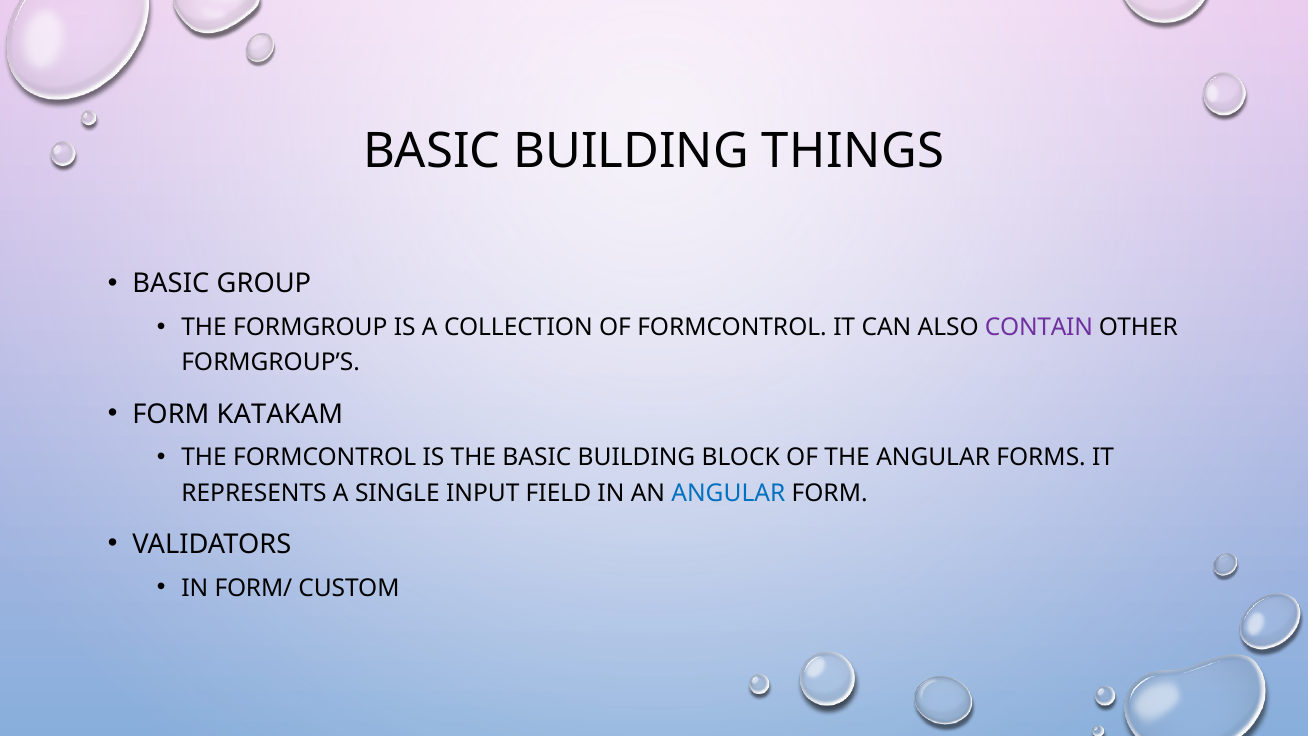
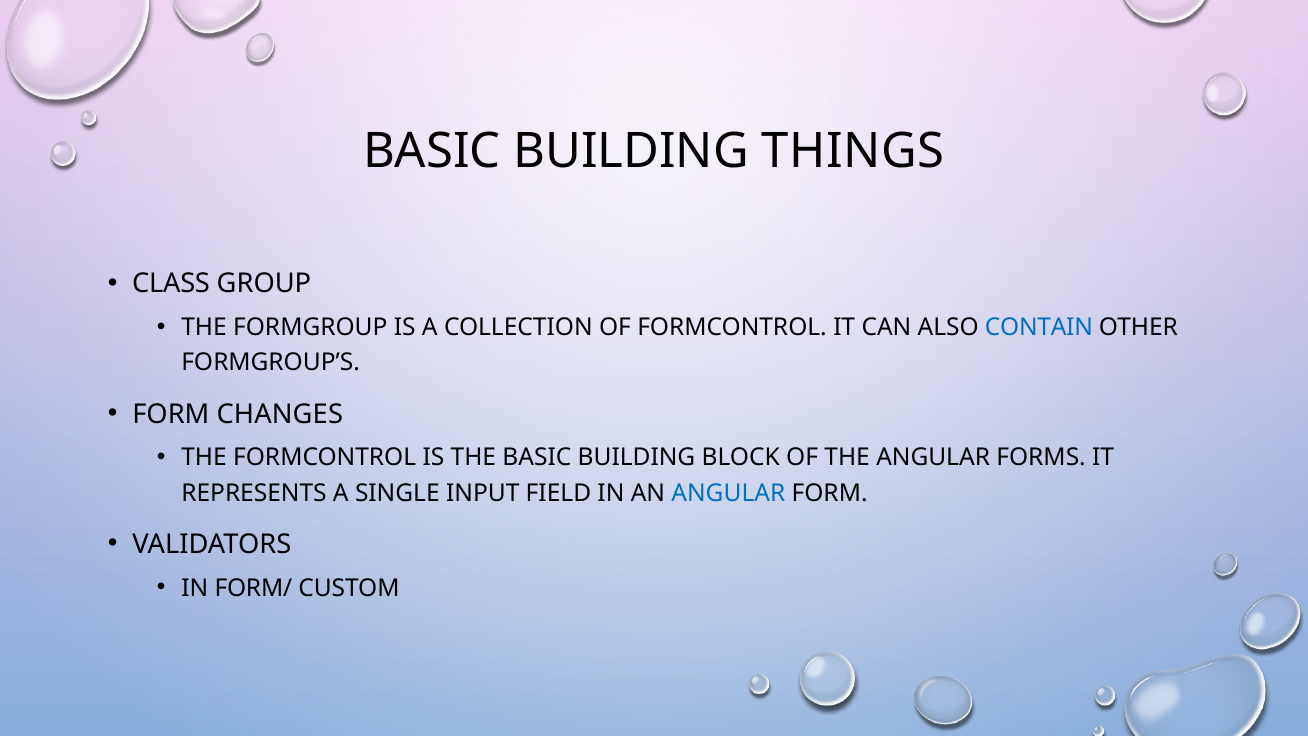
BASIC at (171, 284): BASIC -> CLASS
CONTAIN colour: purple -> blue
KATAKAM: KATAKAM -> CHANGES
